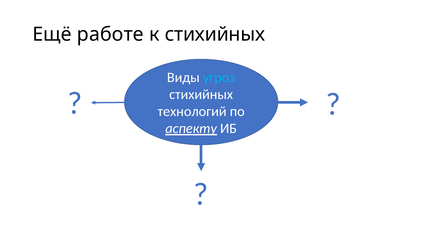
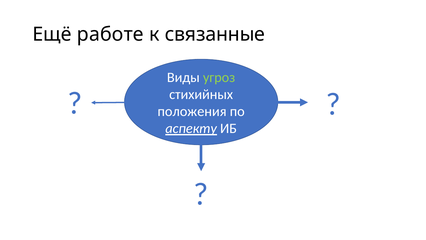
к стихийных: стихийных -> связанные
угроз colour: light blue -> light green
технологий: технологий -> положения
